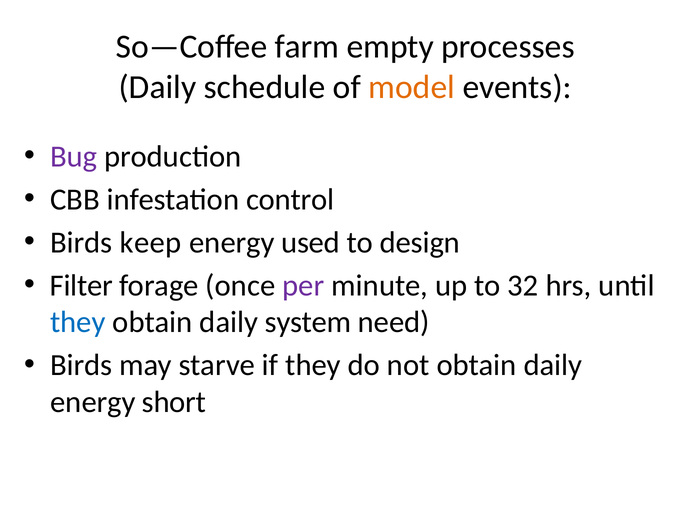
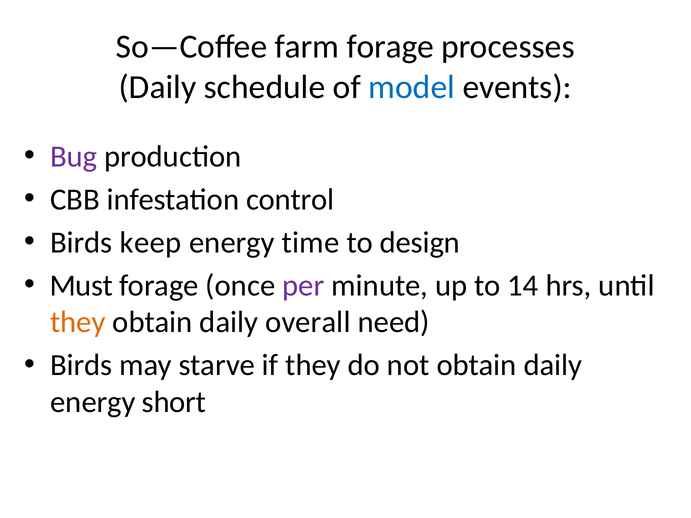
farm empty: empty -> forage
model colour: orange -> blue
used: used -> time
Filter: Filter -> Must
32: 32 -> 14
they at (78, 322) colour: blue -> orange
system: system -> overall
